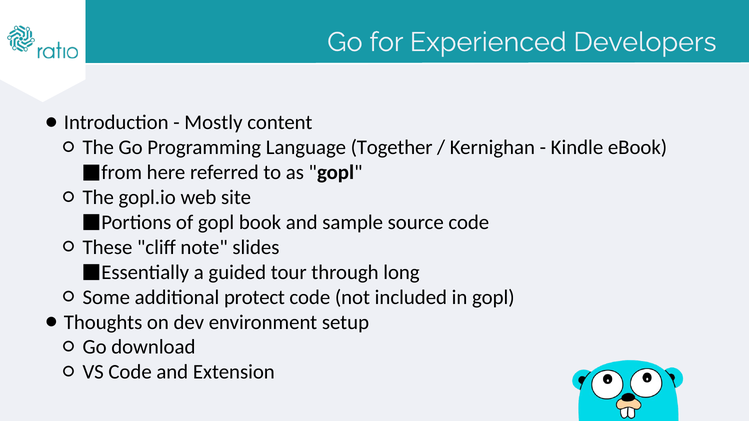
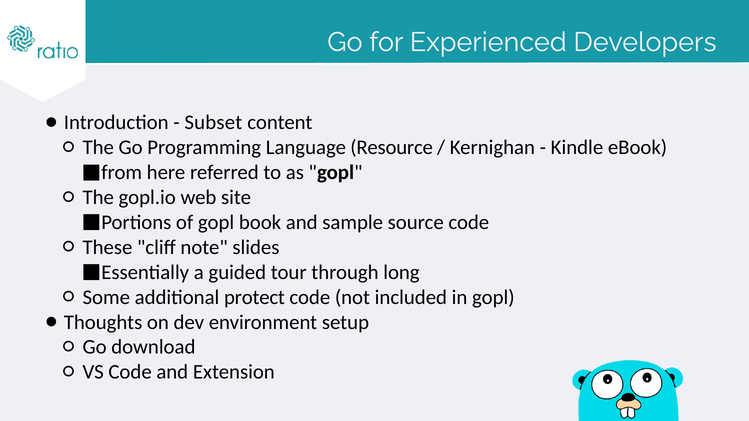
Mostly: Mostly -> Subset
Together: Together -> Resource
